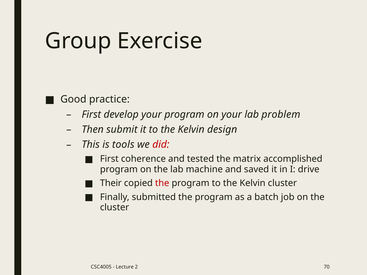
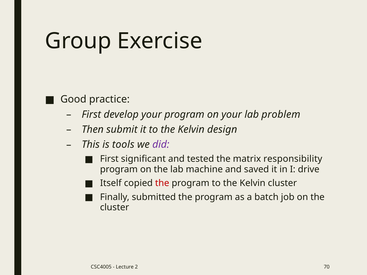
did colour: red -> purple
coherence: coherence -> significant
accomplished: accomplished -> responsibility
Their: Their -> Itself
